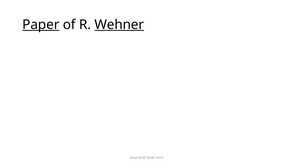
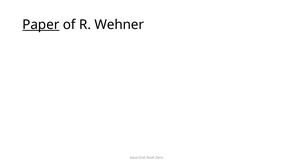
Wehner underline: present -> none
